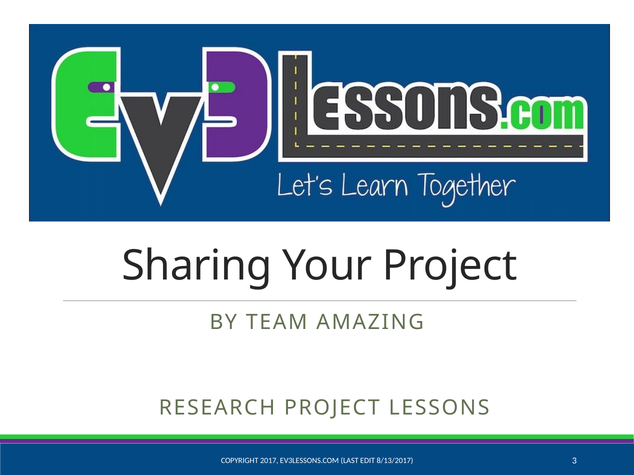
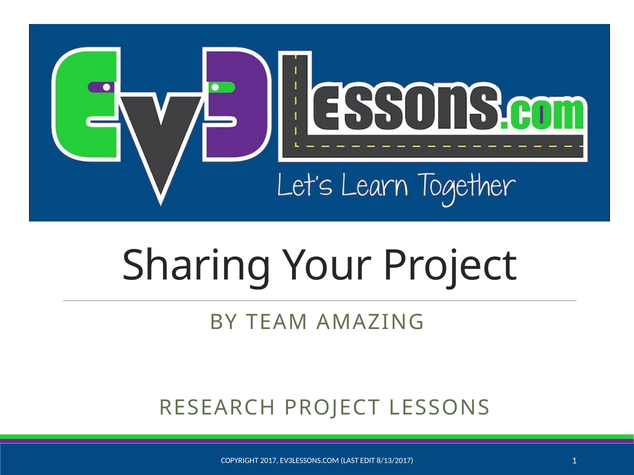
3: 3 -> 1
